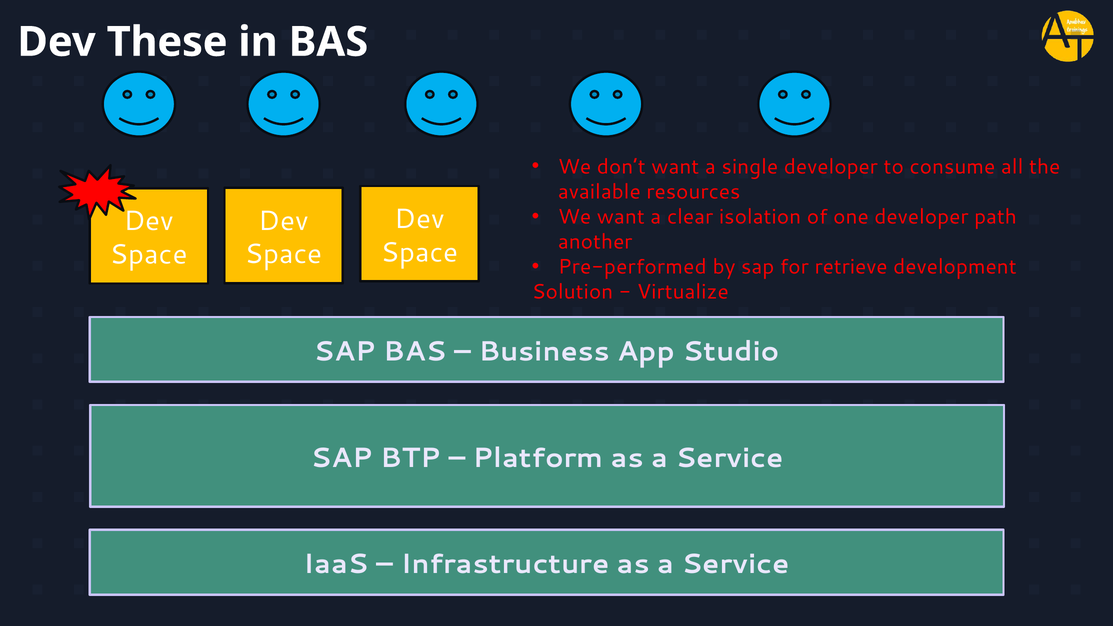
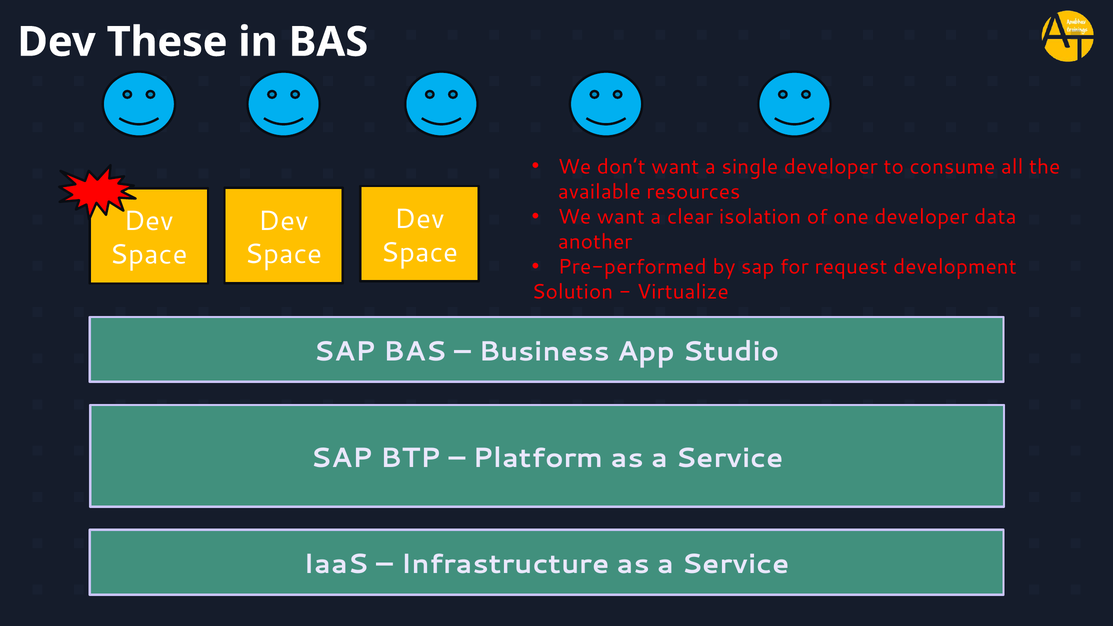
path: path -> data
retrieve: retrieve -> request
